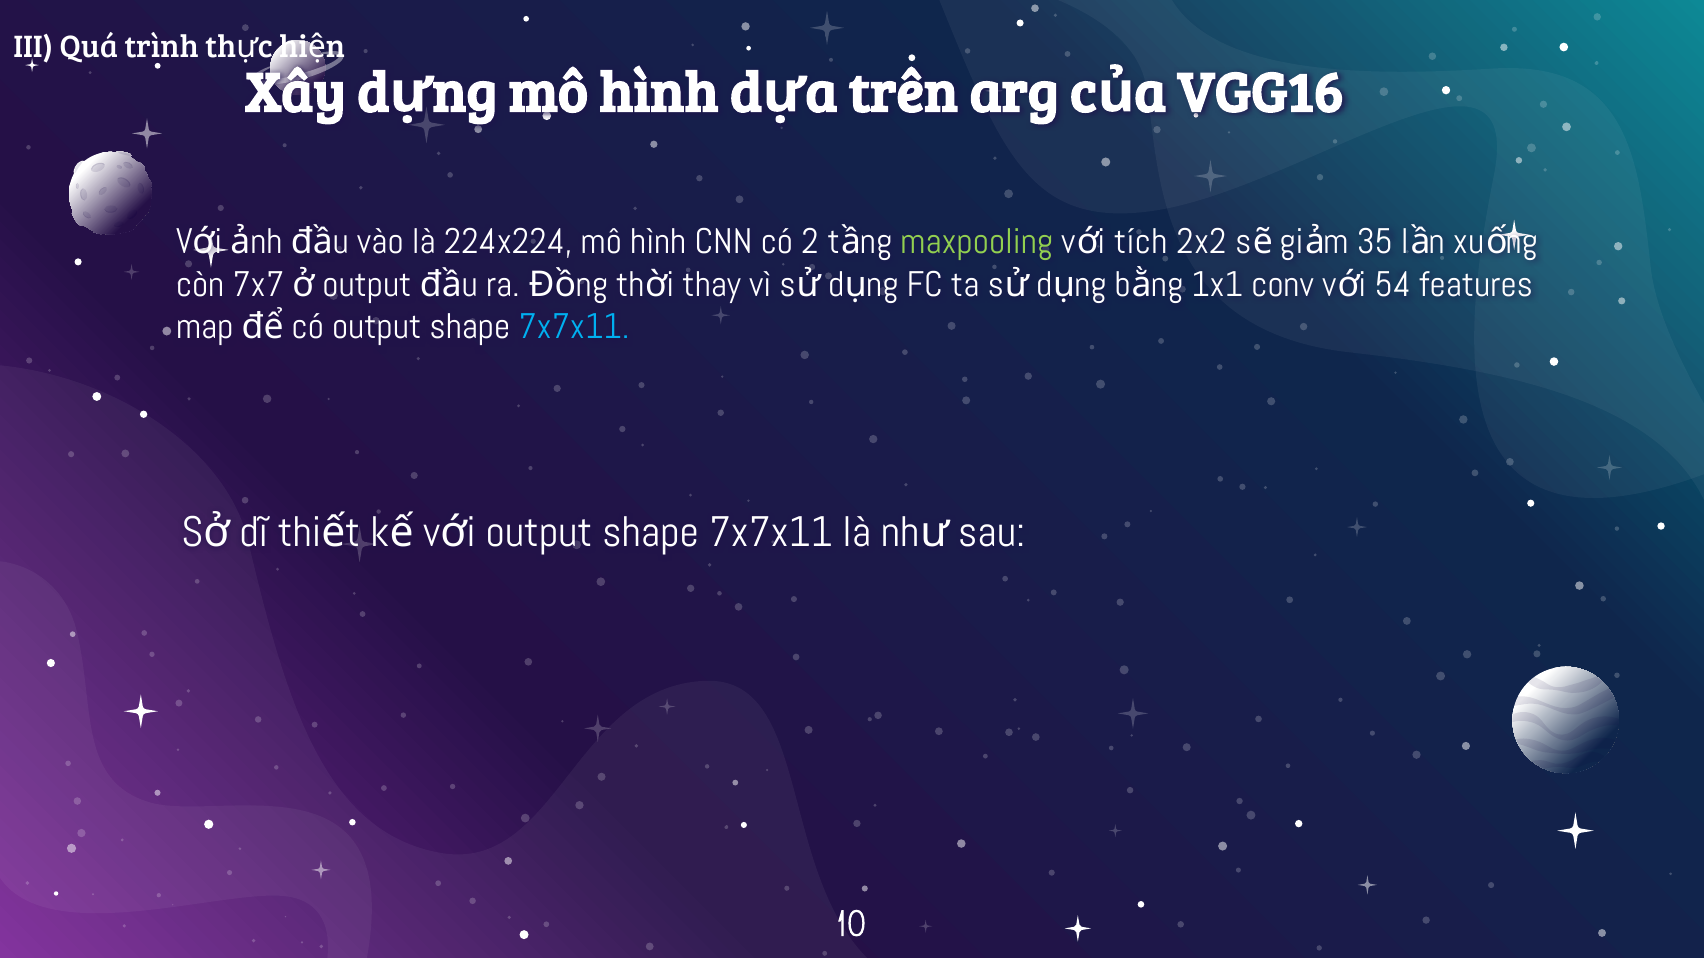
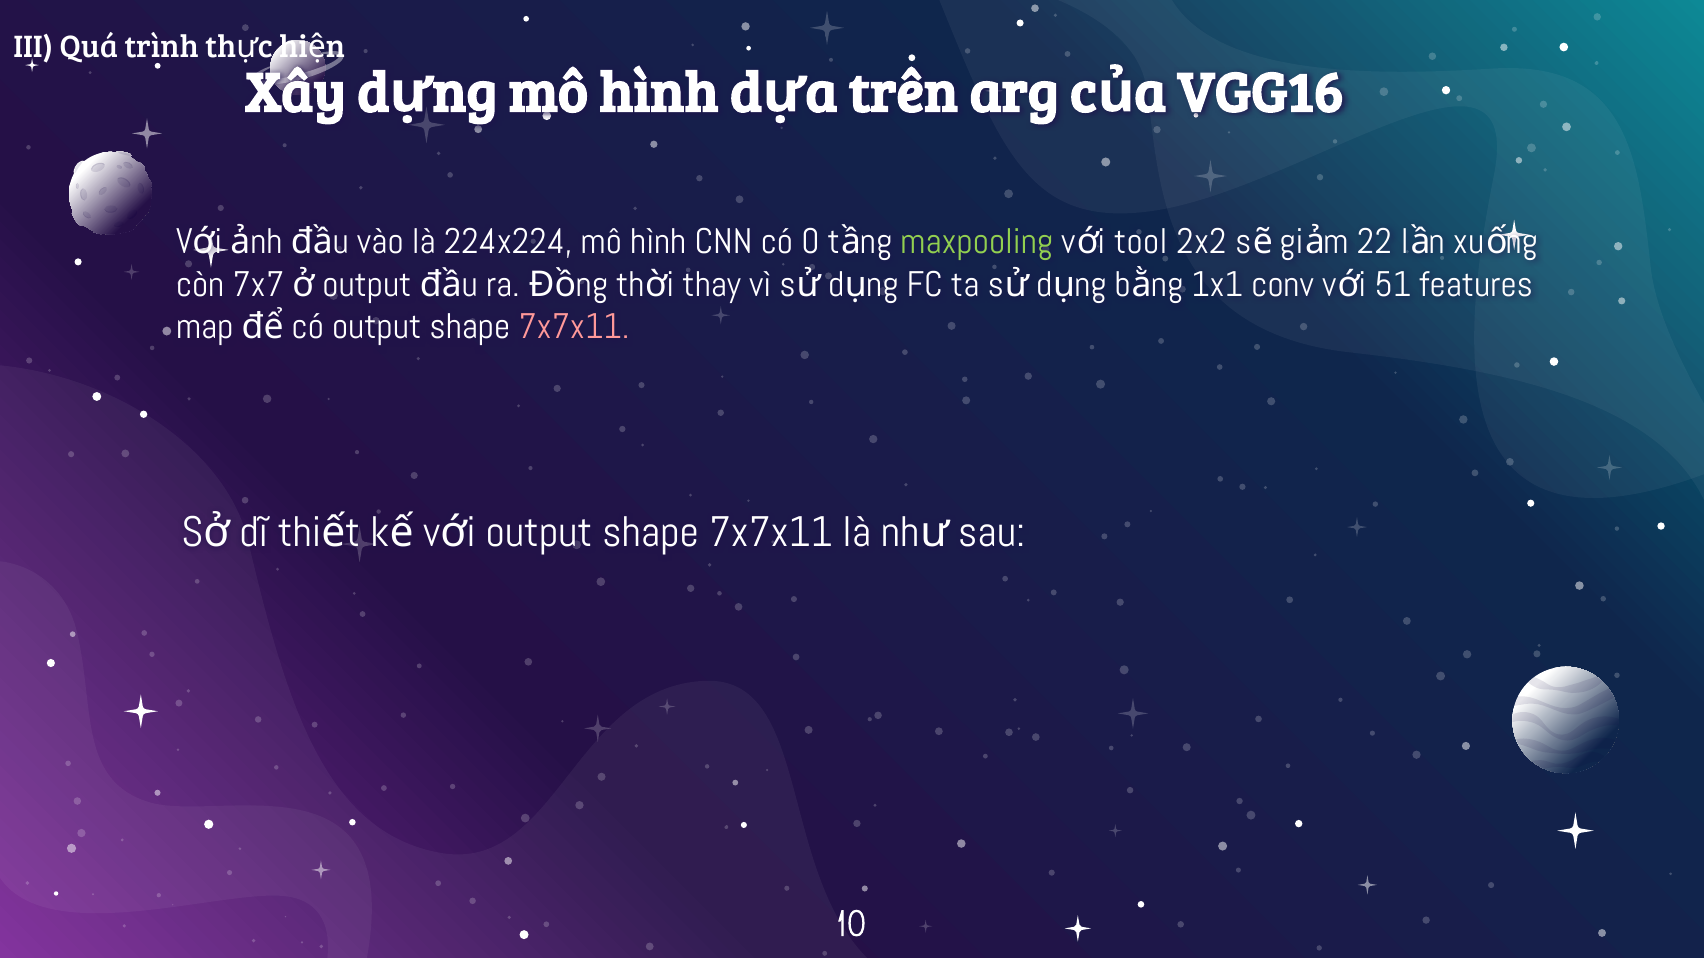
2: 2 -> 0
tích: tích -> tool
35: 35 -> 22
54: 54 -> 51
7x7x11 at (574, 327) colour: light blue -> pink
